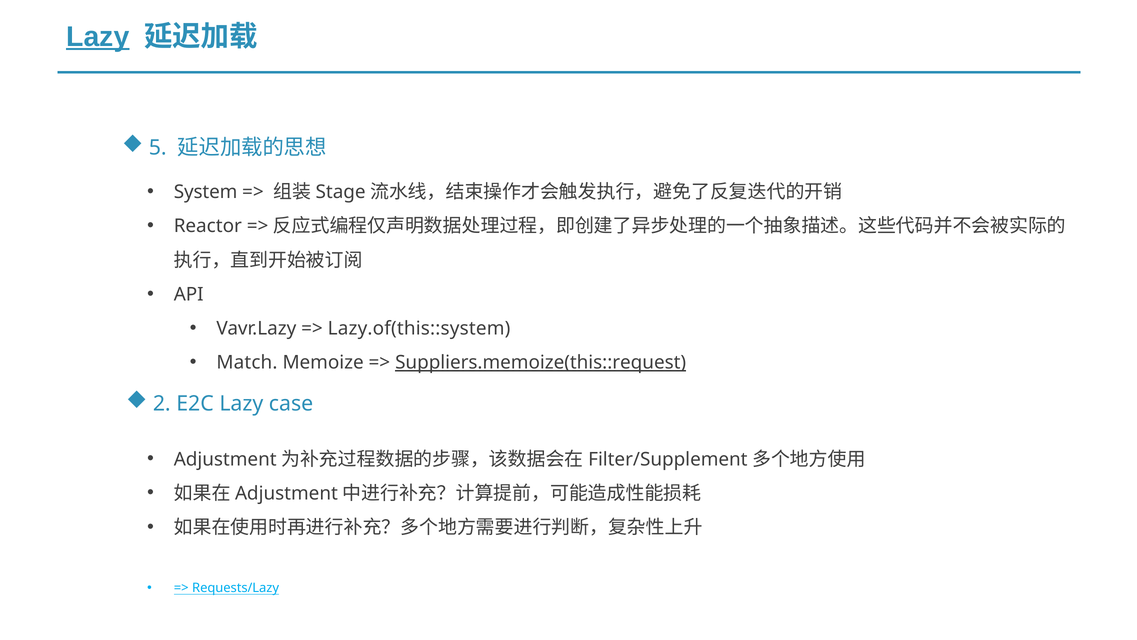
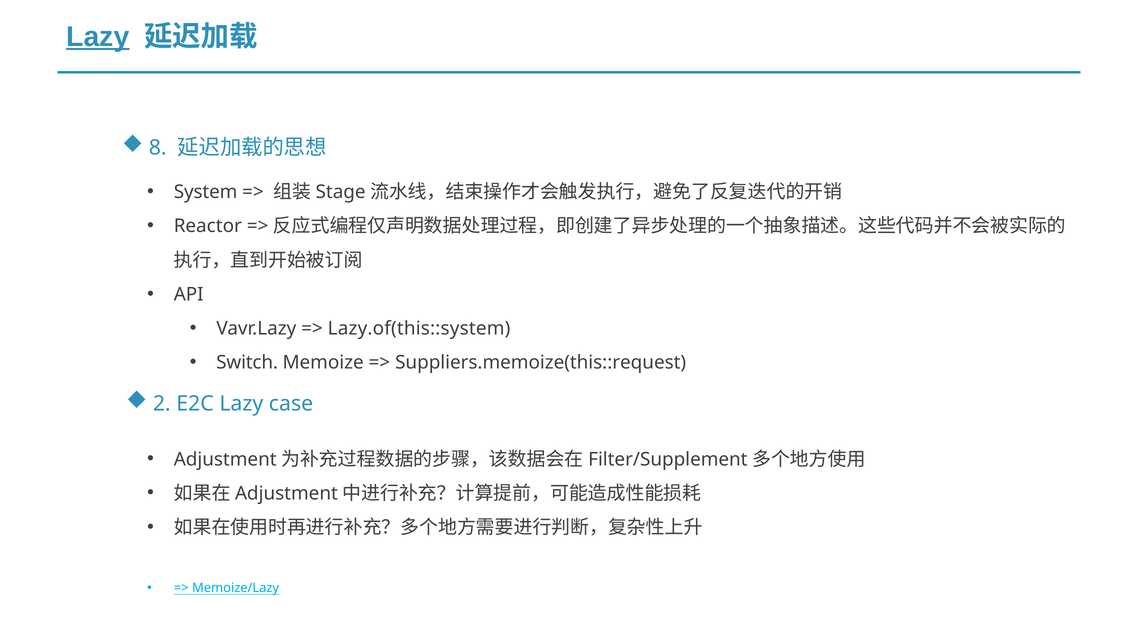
5: 5 -> 8
Match: Match -> Switch
Suppliers.memoize(this::request underline: present -> none
Requests/Lazy: Requests/Lazy -> Memoize/Lazy
